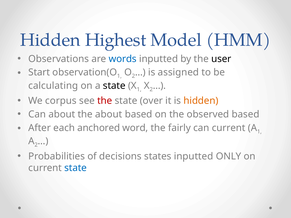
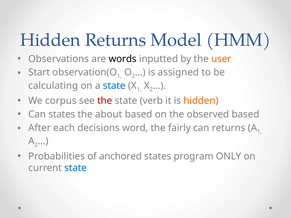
Hidden Highest: Highest -> Returns
words colour: blue -> black
user colour: black -> orange
state at (114, 86) colour: black -> blue
over: over -> verb
Can about: about -> states
anchored: anchored -> decisions
can current: current -> returns
decisions: decisions -> anchored
states inputted: inputted -> program
